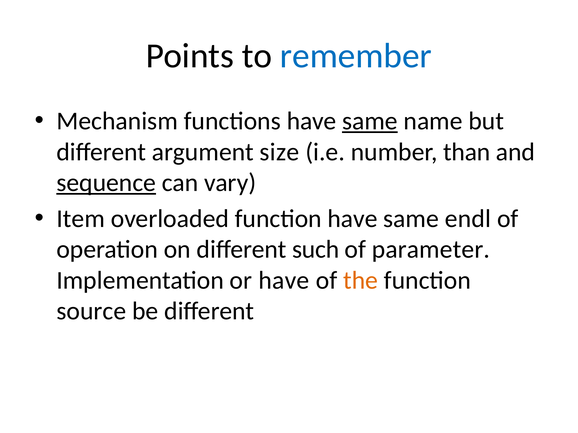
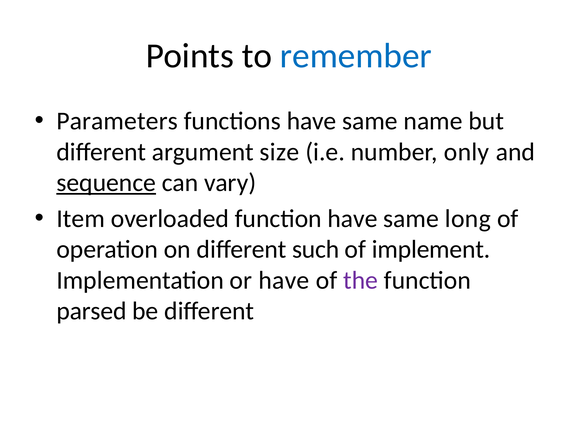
Mechanism: Mechanism -> Parameters
same at (370, 121) underline: present -> none
than: than -> only
endl: endl -> long
parameter: parameter -> implement
the colour: orange -> purple
source: source -> parsed
